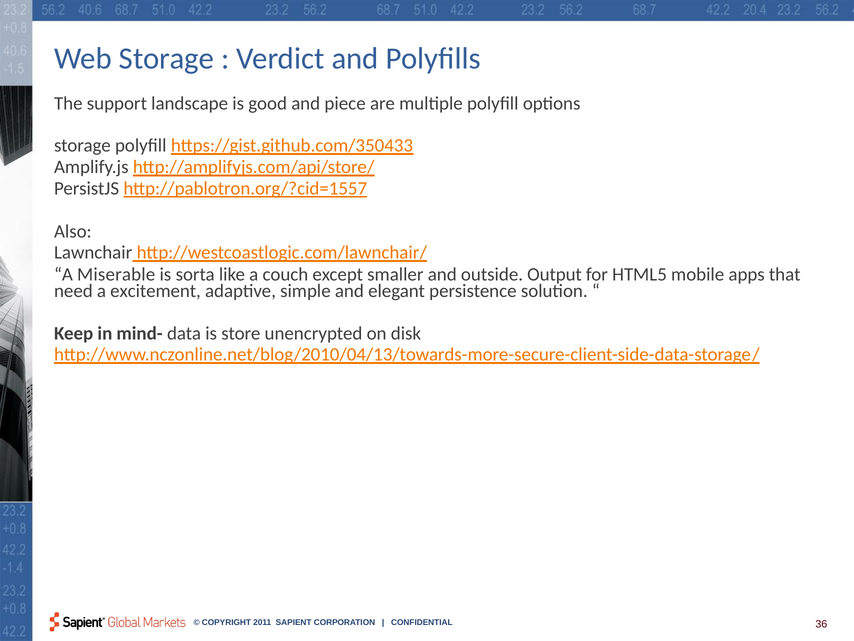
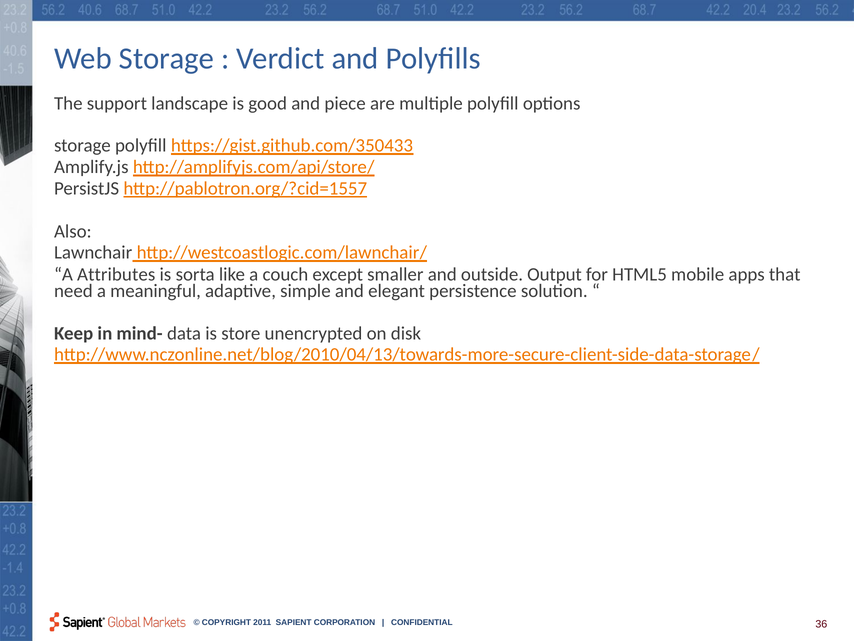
Miserable: Miserable -> Attributes
excitement: excitement -> meaningful
